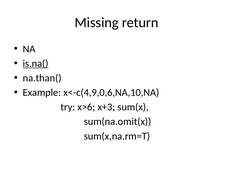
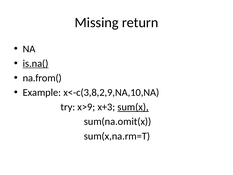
na.than(: na.than( -> na.from(
x<-c(4,9,0,6,NA,10,NA: x<-c(4,9,0,6,NA,10,NA -> x<-c(3,8,2,9,NA,10,NA
x>6: x>6 -> x>9
sum(x underline: none -> present
